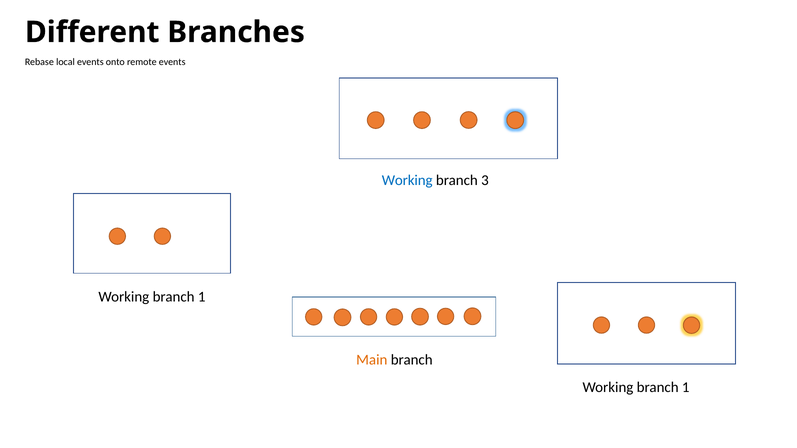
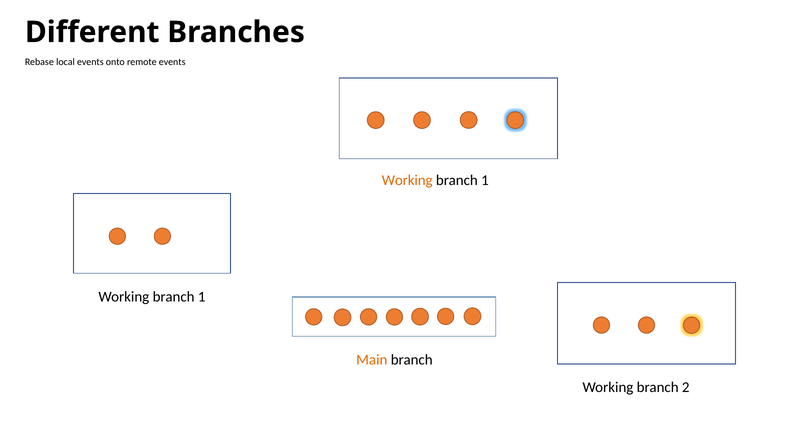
Working at (407, 181) colour: blue -> orange
3 at (485, 181): 3 -> 1
1 at (686, 387): 1 -> 2
